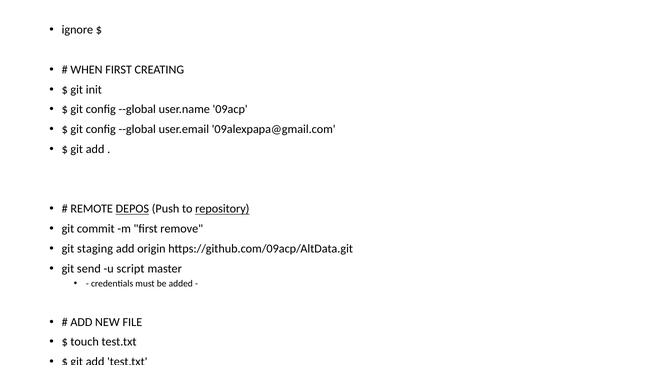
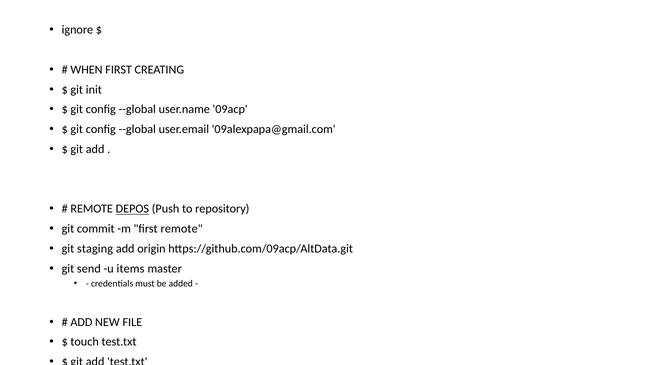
repository underline: present -> none
first remove: remove -> remote
script: script -> items
